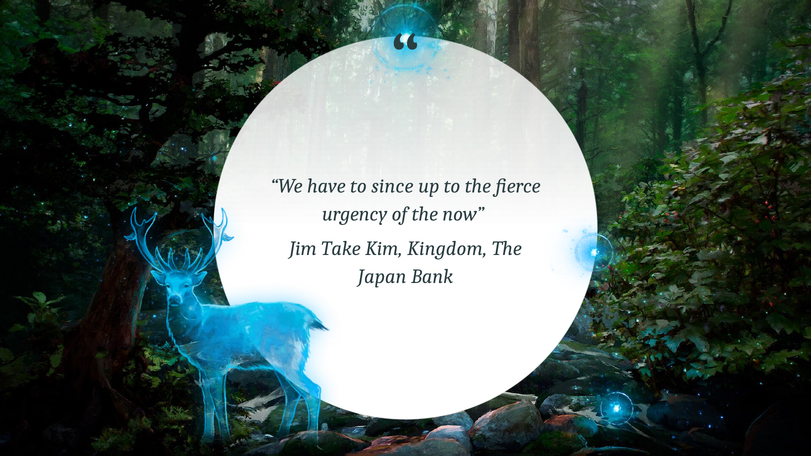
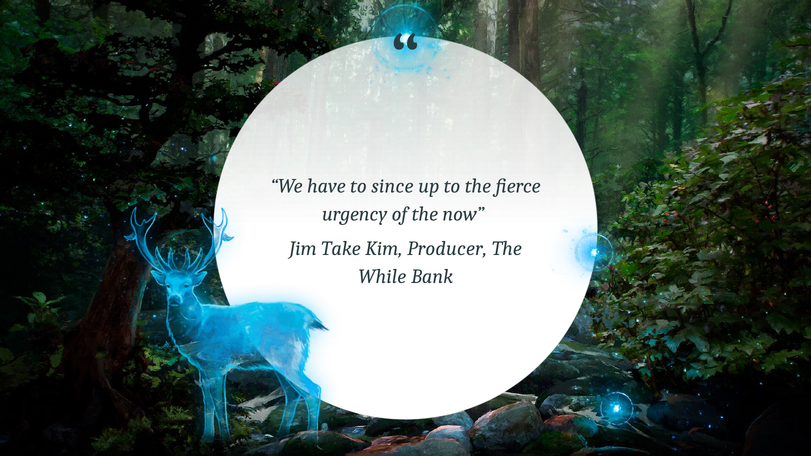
Kingdom: Kingdom -> Producer
Japan: Japan -> While
